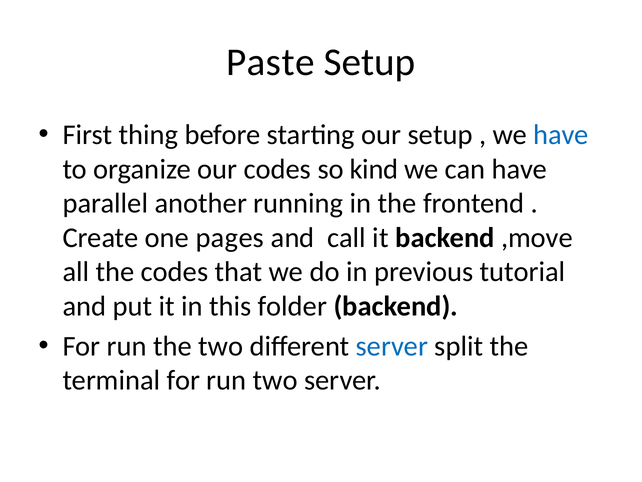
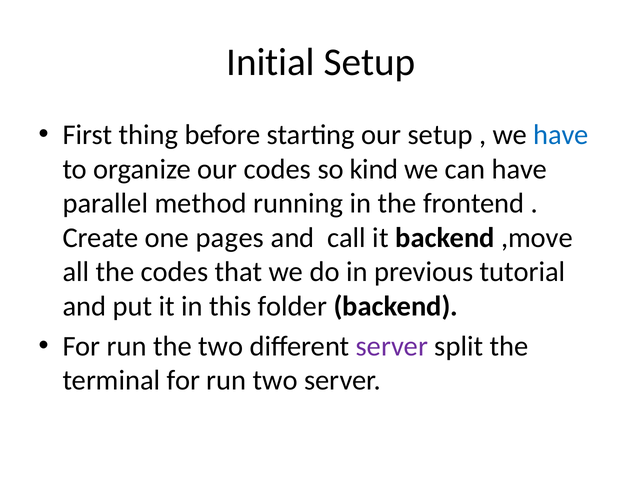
Paste: Paste -> Initial
another: another -> method
server at (392, 346) colour: blue -> purple
